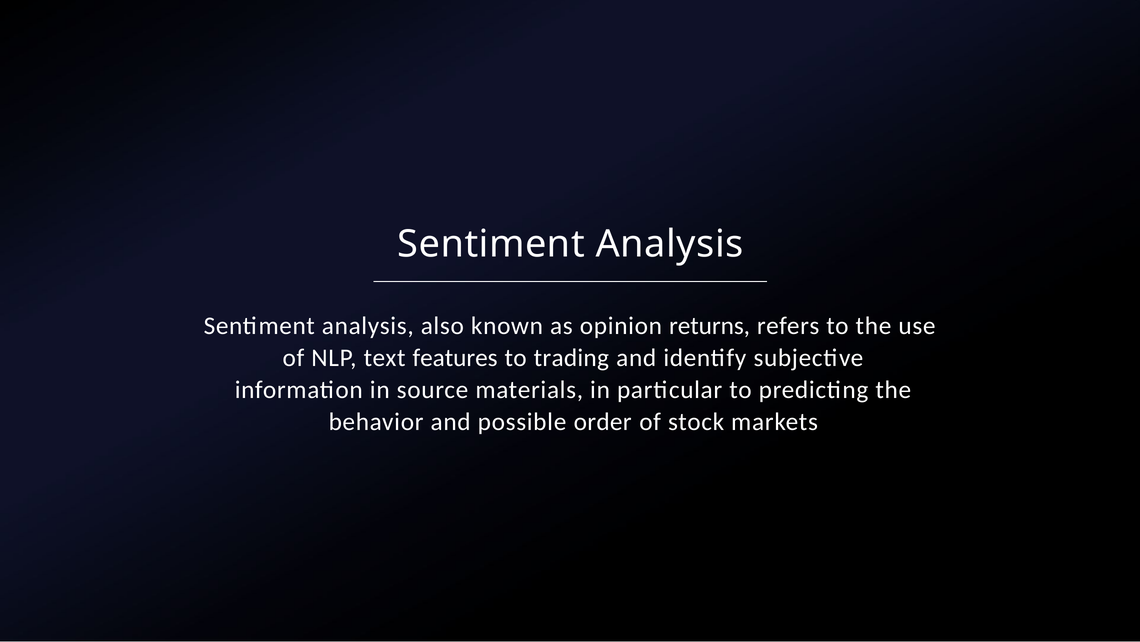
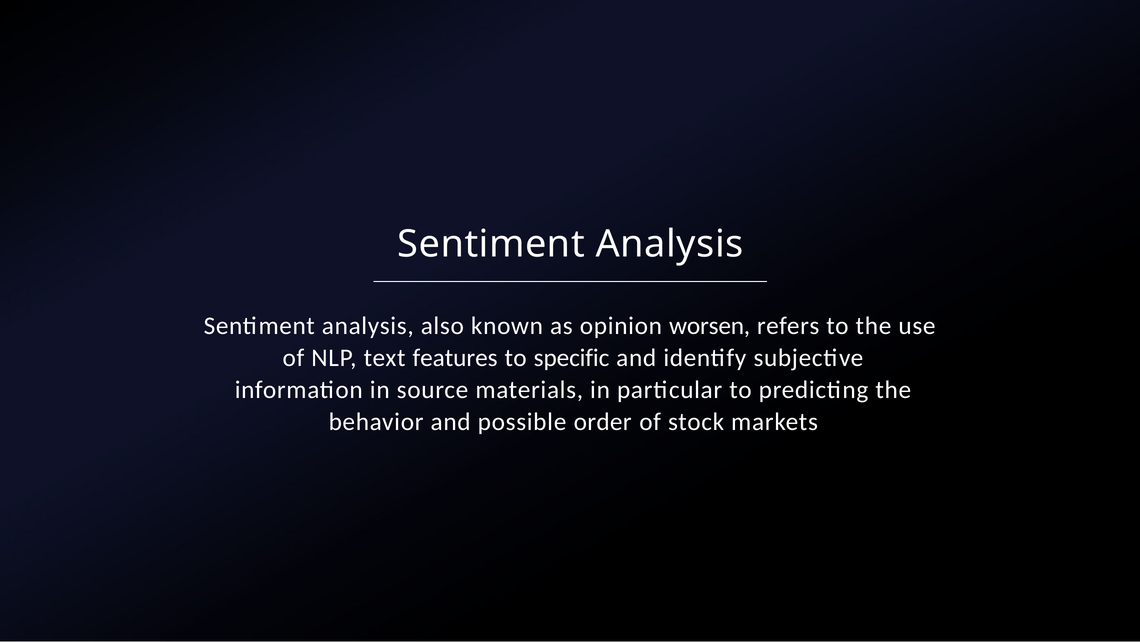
returns: returns -> worsen
trading: trading -> specific
